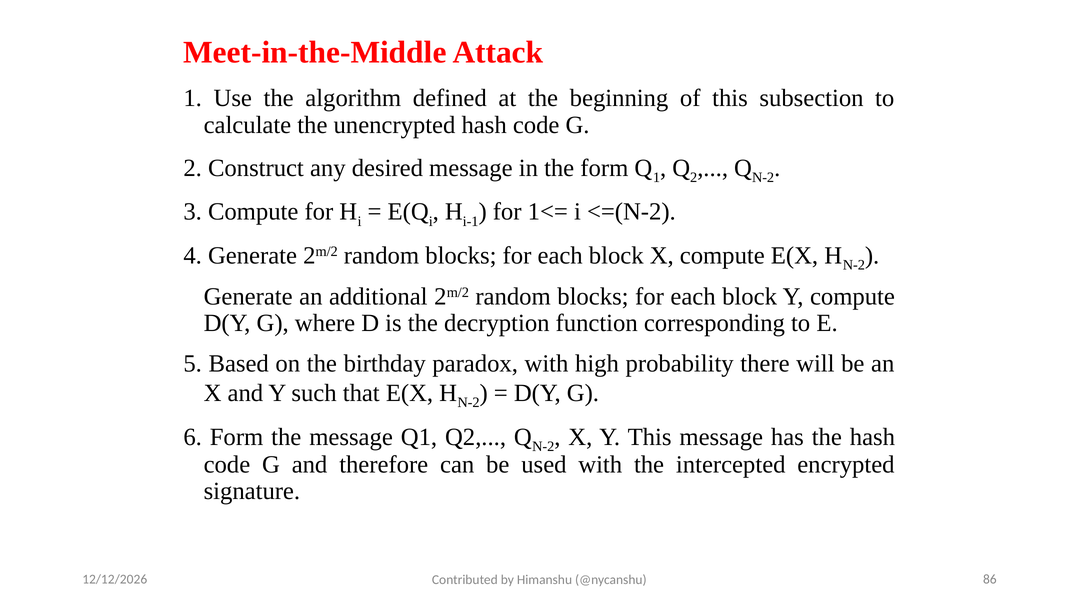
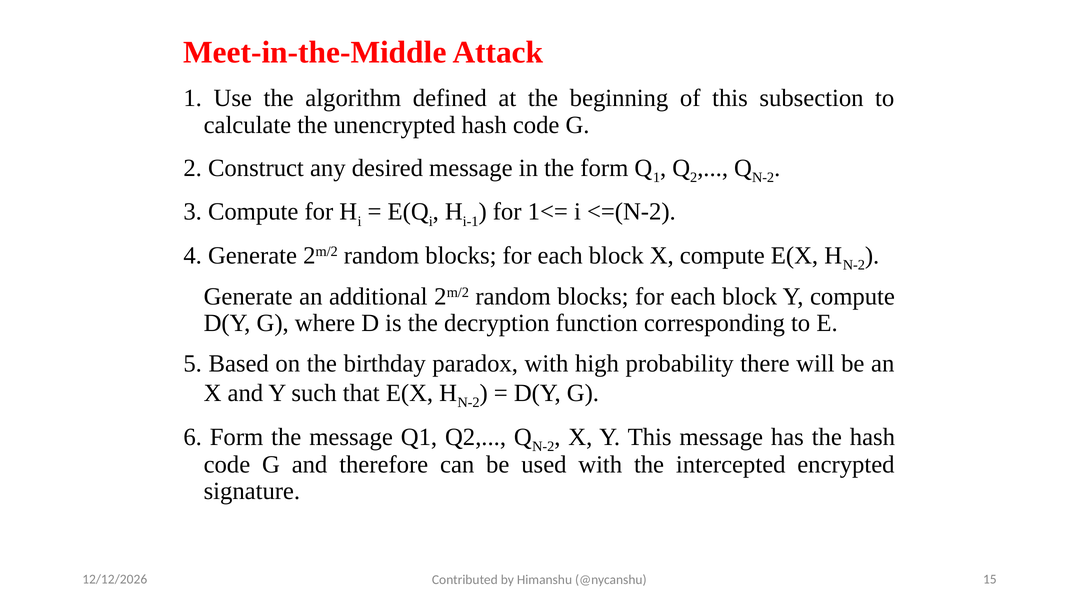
86: 86 -> 15
